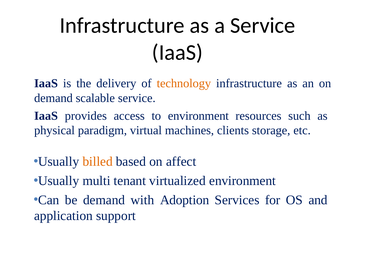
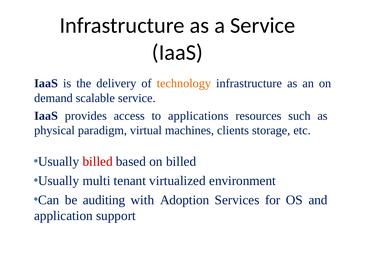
to environment: environment -> applications
billed at (98, 162) colour: orange -> red
on affect: affect -> billed
be demand: demand -> auditing
